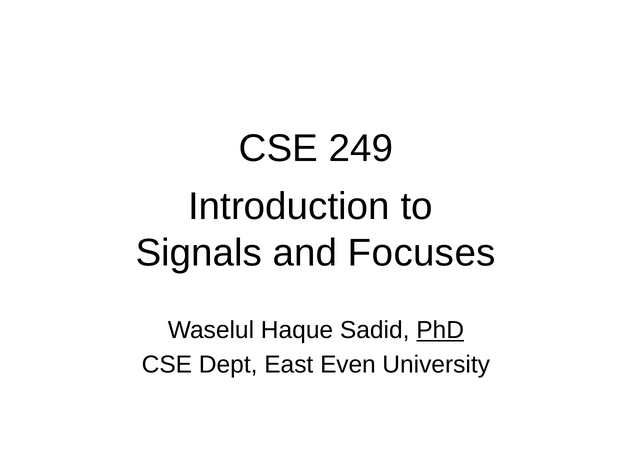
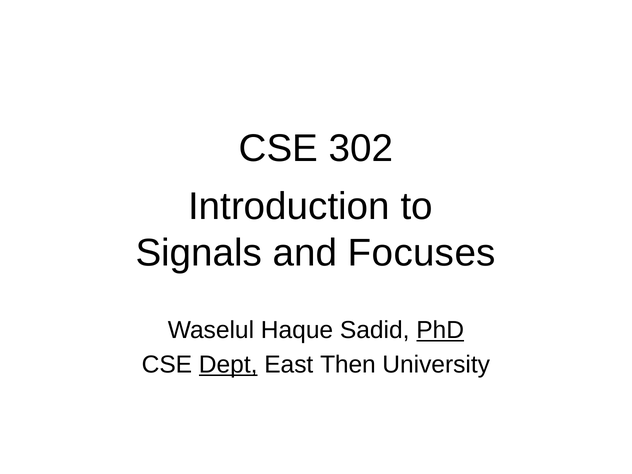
249: 249 -> 302
Dept underline: none -> present
Even: Even -> Then
